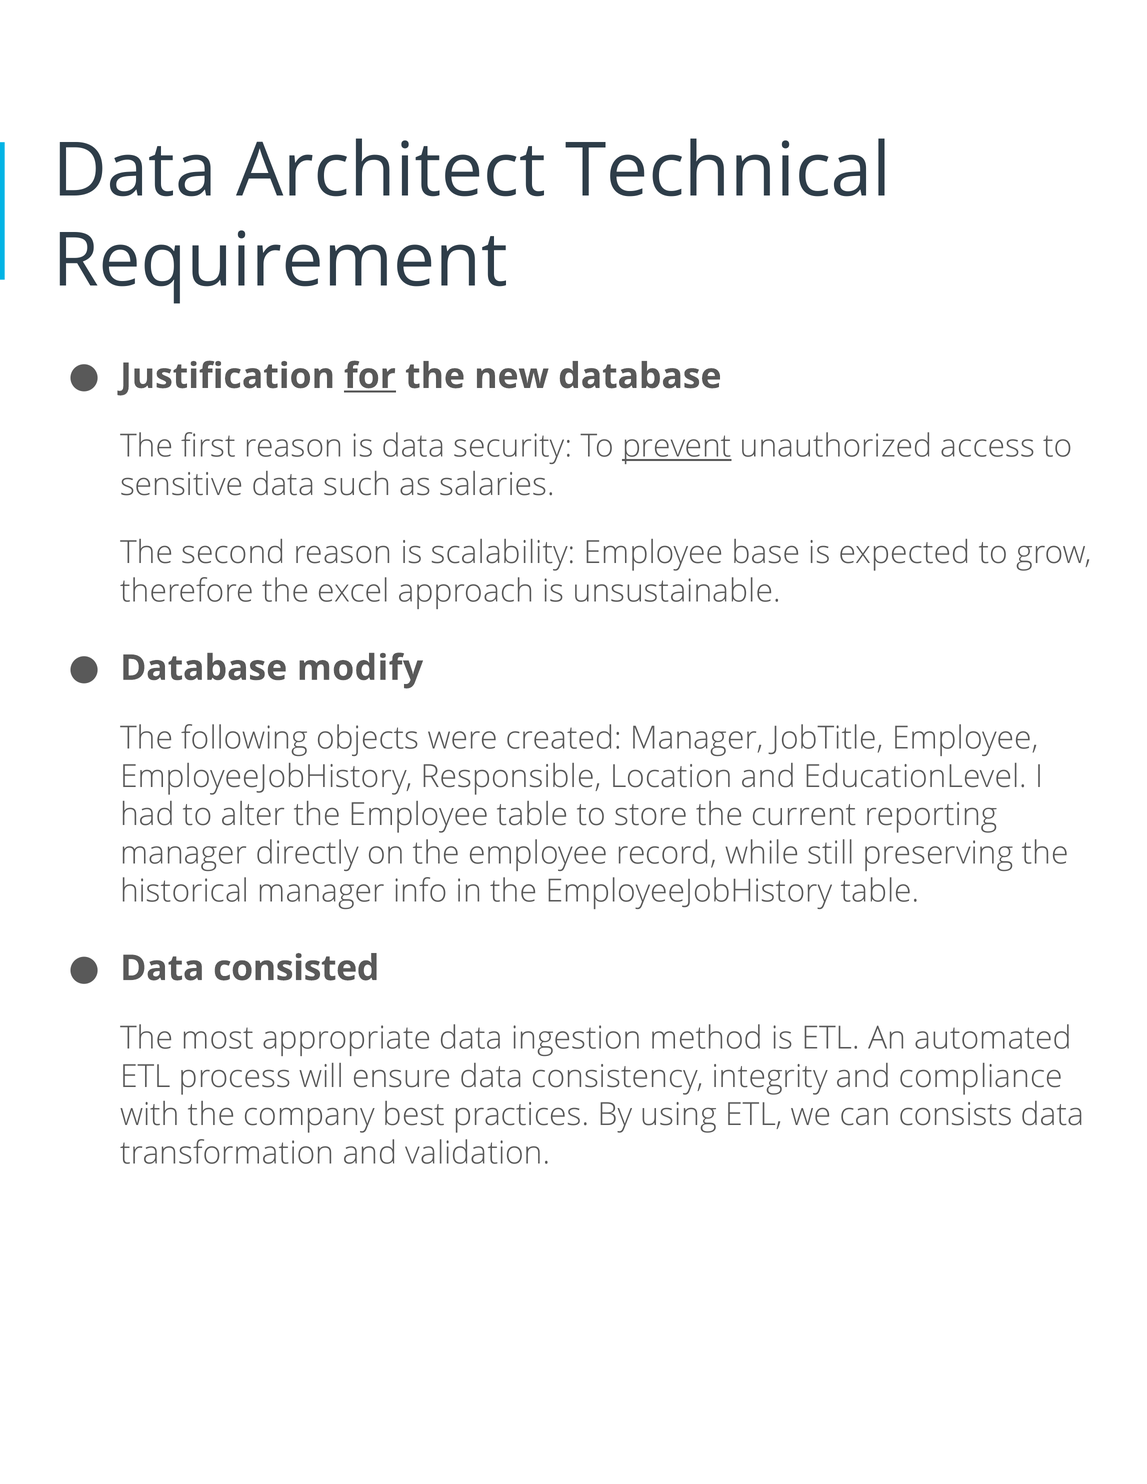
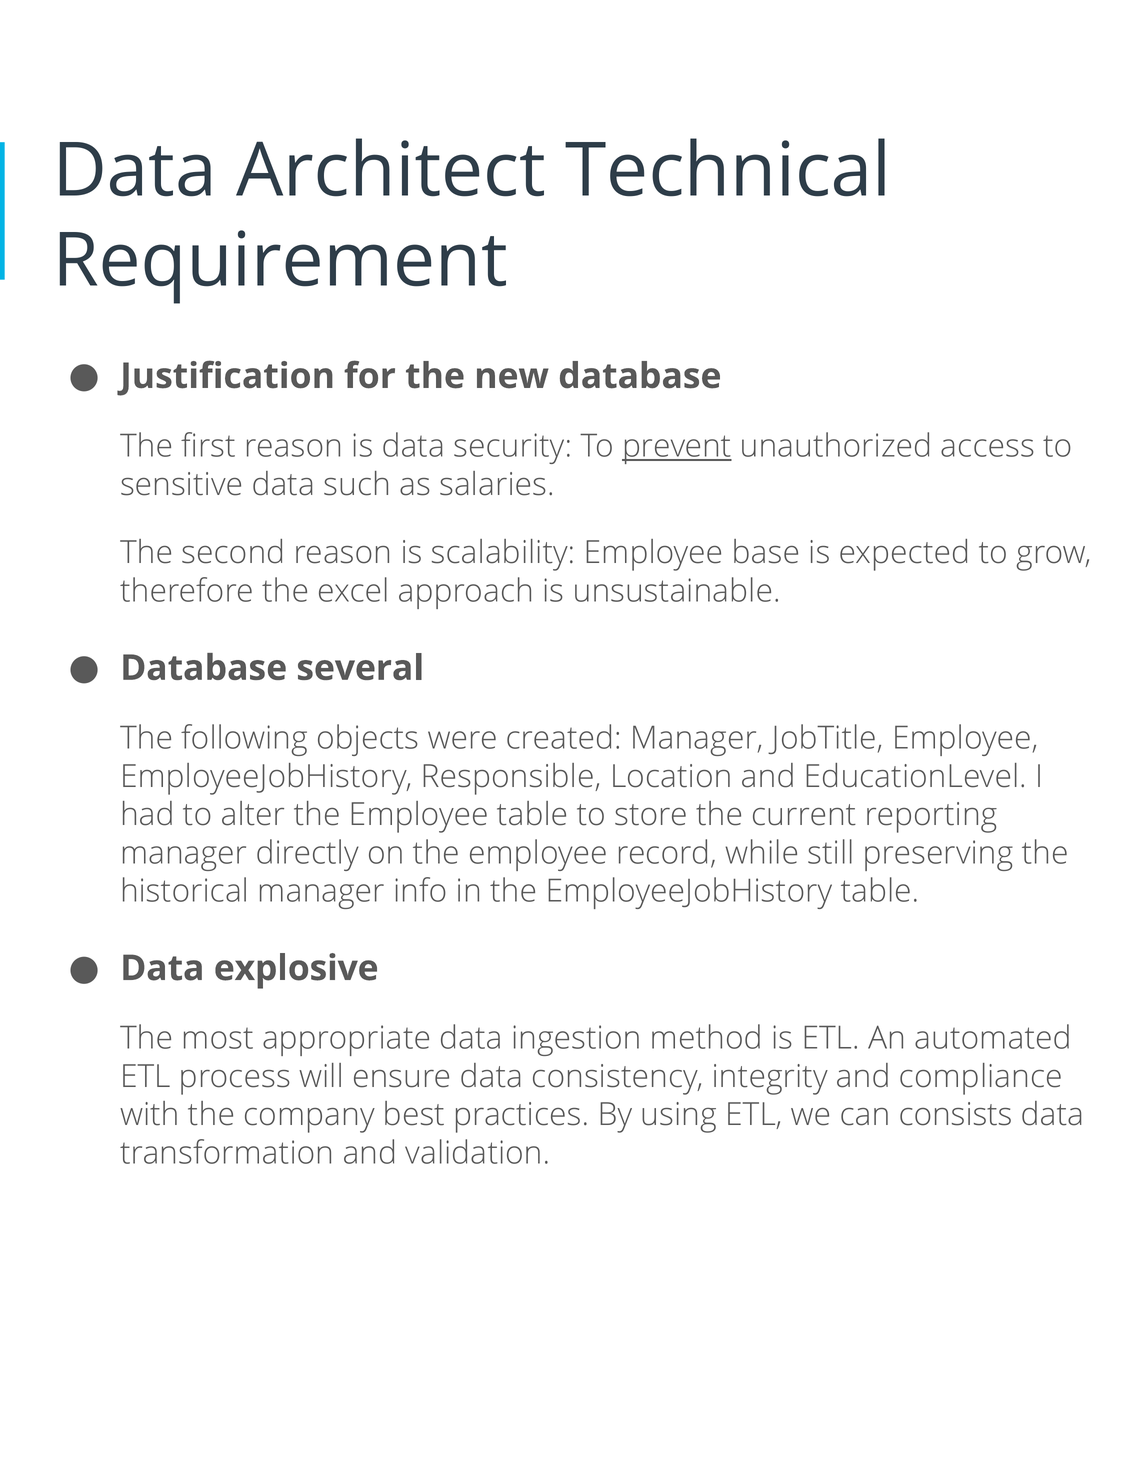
for underline: present -> none
modify: modify -> several
consisted: consisted -> explosive
